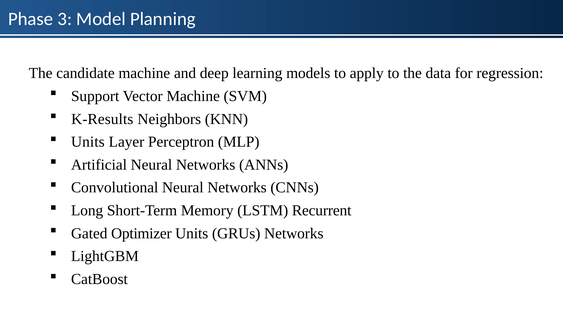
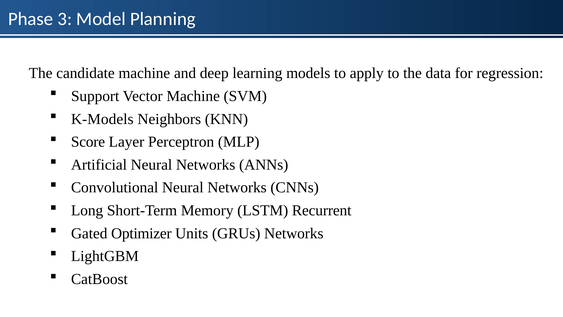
K-Results: K-Results -> K-Models
Units at (88, 142): Units -> Score
